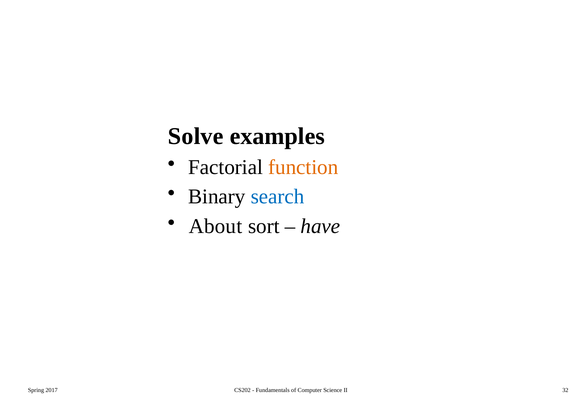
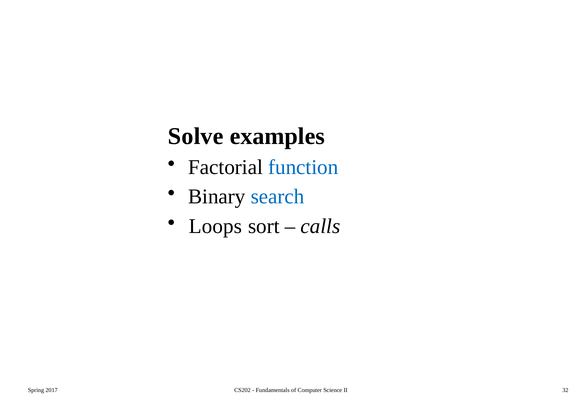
function colour: orange -> blue
About: About -> Loops
have: have -> calls
